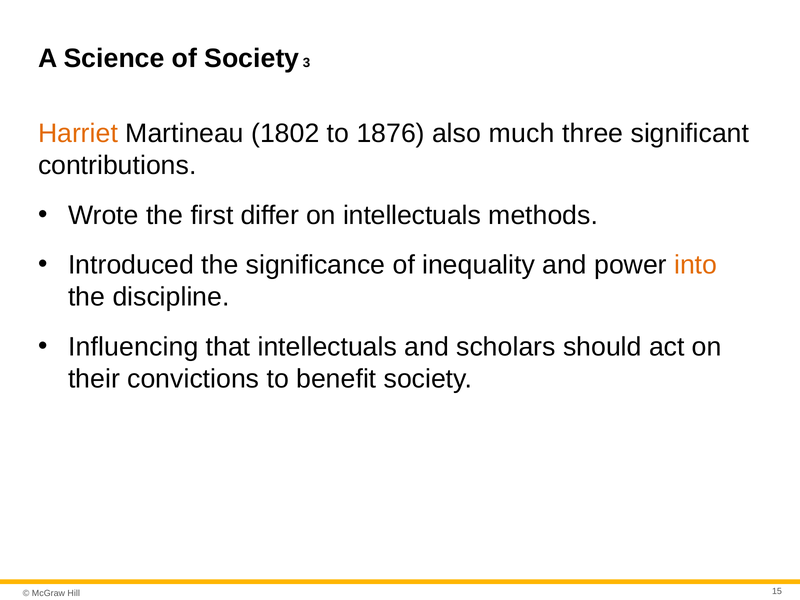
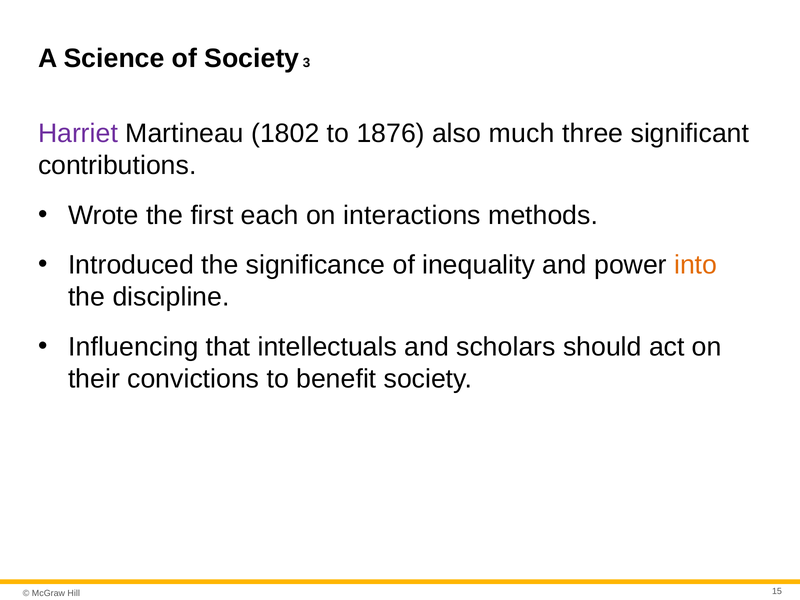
Harriet colour: orange -> purple
differ: differ -> each
on intellectuals: intellectuals -> interactions
